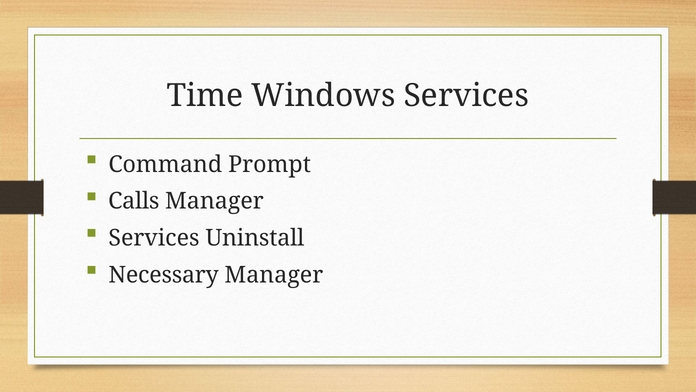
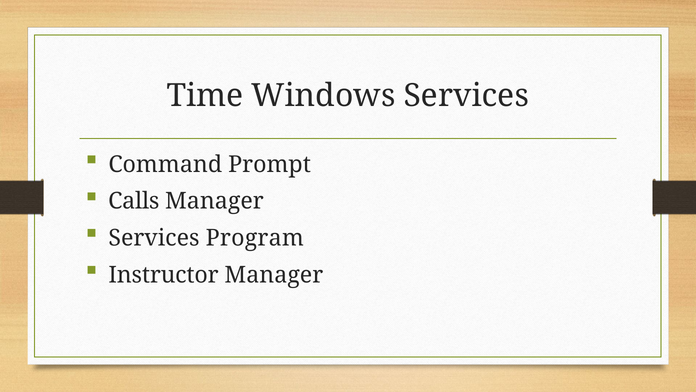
Uninstall: Uninstall -> Program
Necessary: Necessary -> Instructor
